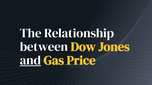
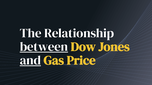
between underline: none -> present
